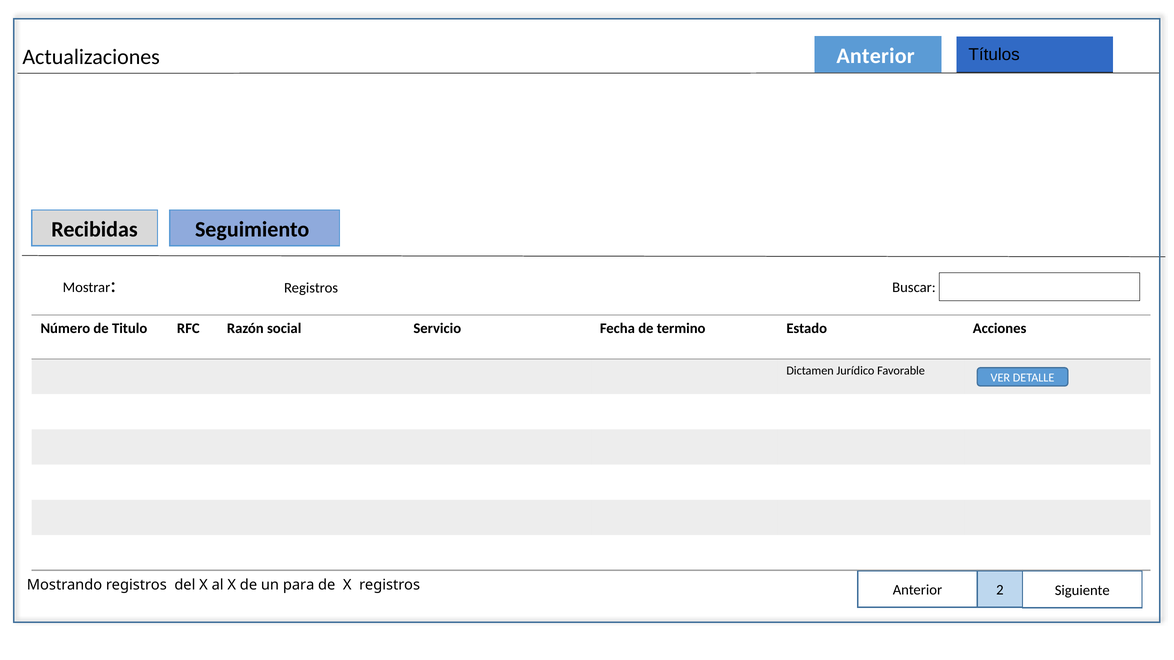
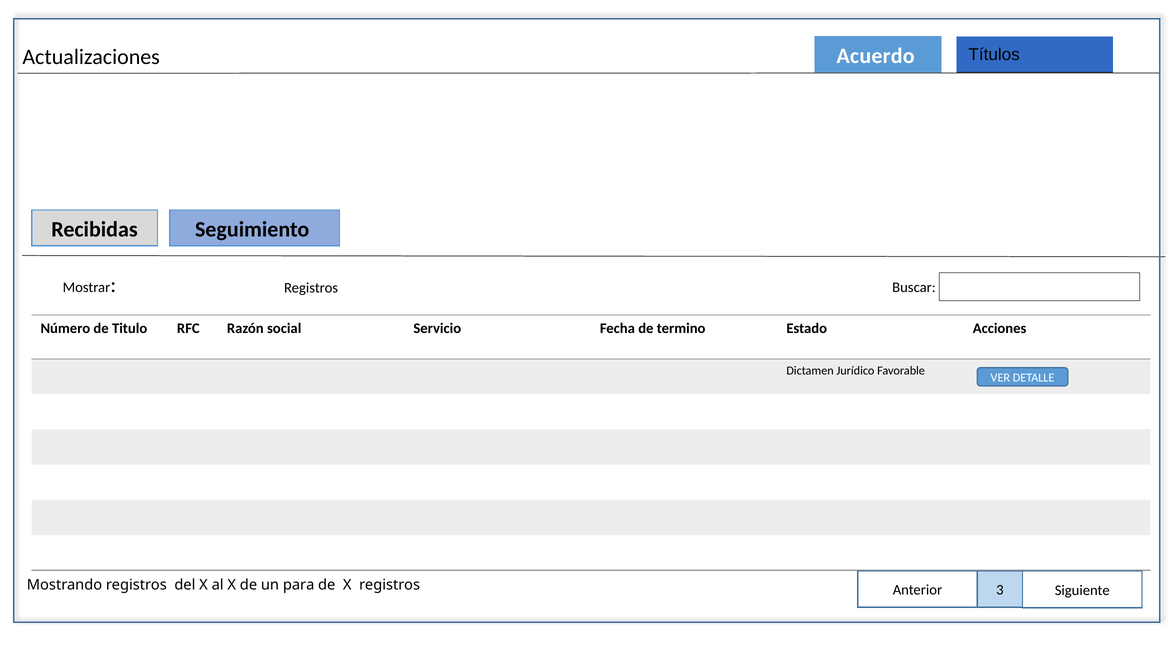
Anterior at (876, 56): Anterior -> Acuerdo
2: 2 -> 3
